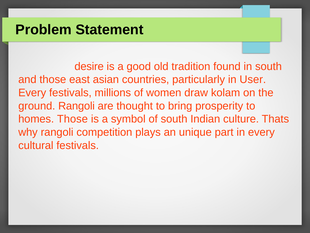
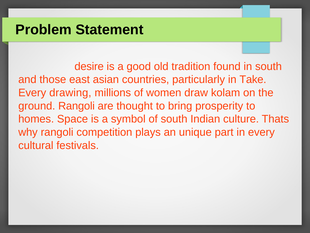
User: User -> Take
Every festivals: festivals -> drawing
homes Those: Those -> Space
